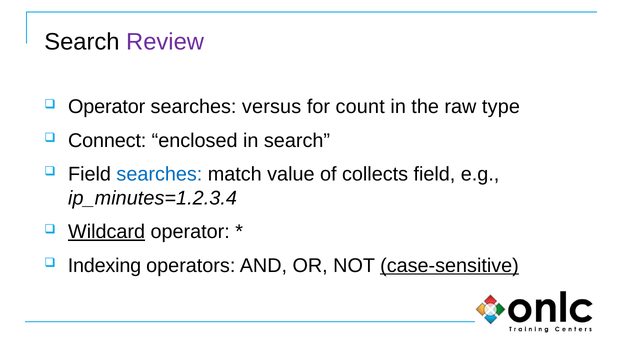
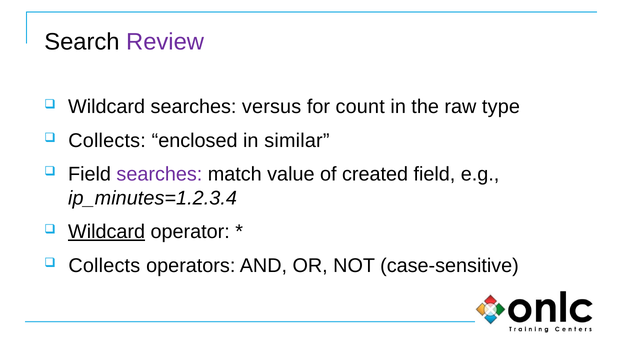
Operator at (107, 107): Operator -> Wildcard
Connect at (107, 140): Connect -> Collects
in search: search -> similar
searches at (159, 174) colour: blue -> purple
collects: collects -> created
Indexing at (104, 265): Indexing -> Collects
case-sensitive underline: present -> none
